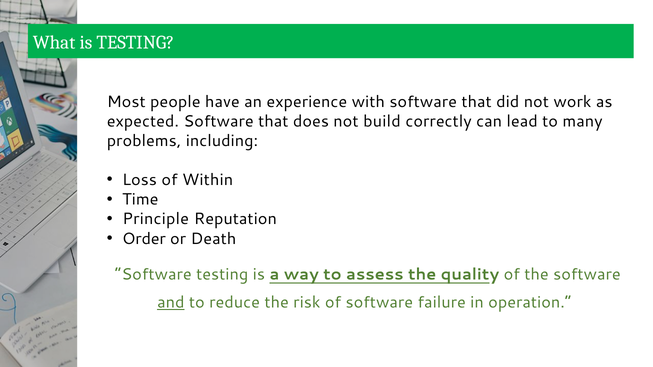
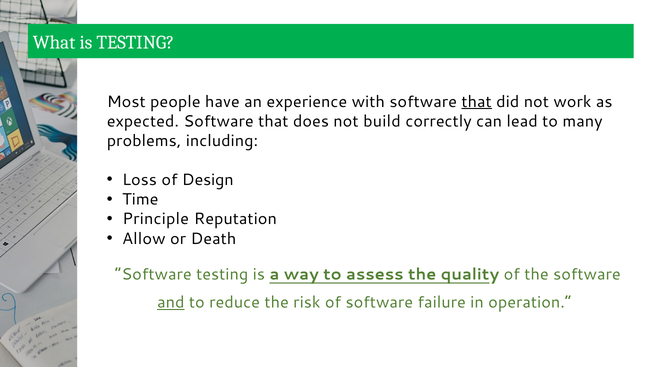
that at (477, 102) underline: none -> present
Within: Within -> Design
Order: Order -> Allow
